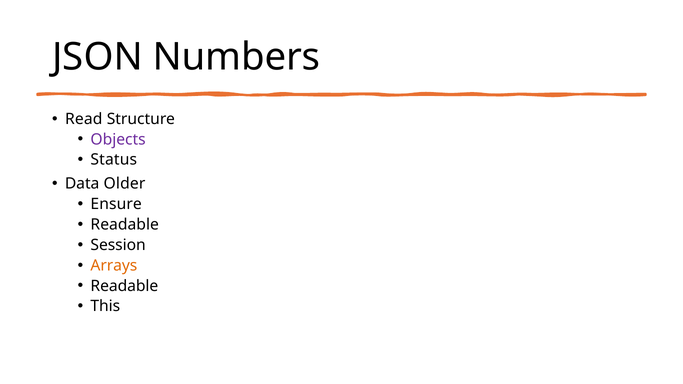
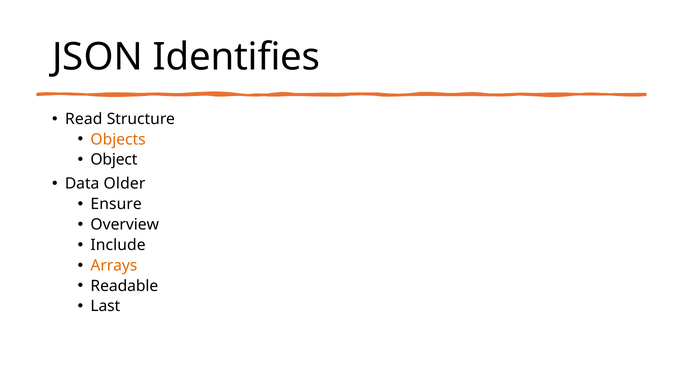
Numbers: Numbers -> Identifies
Objects colour: purple -> orange
Status: Status -> Object
Readable at (125, 225): Readable -> Overview
Session: Session -> Include
This: This -> Last
